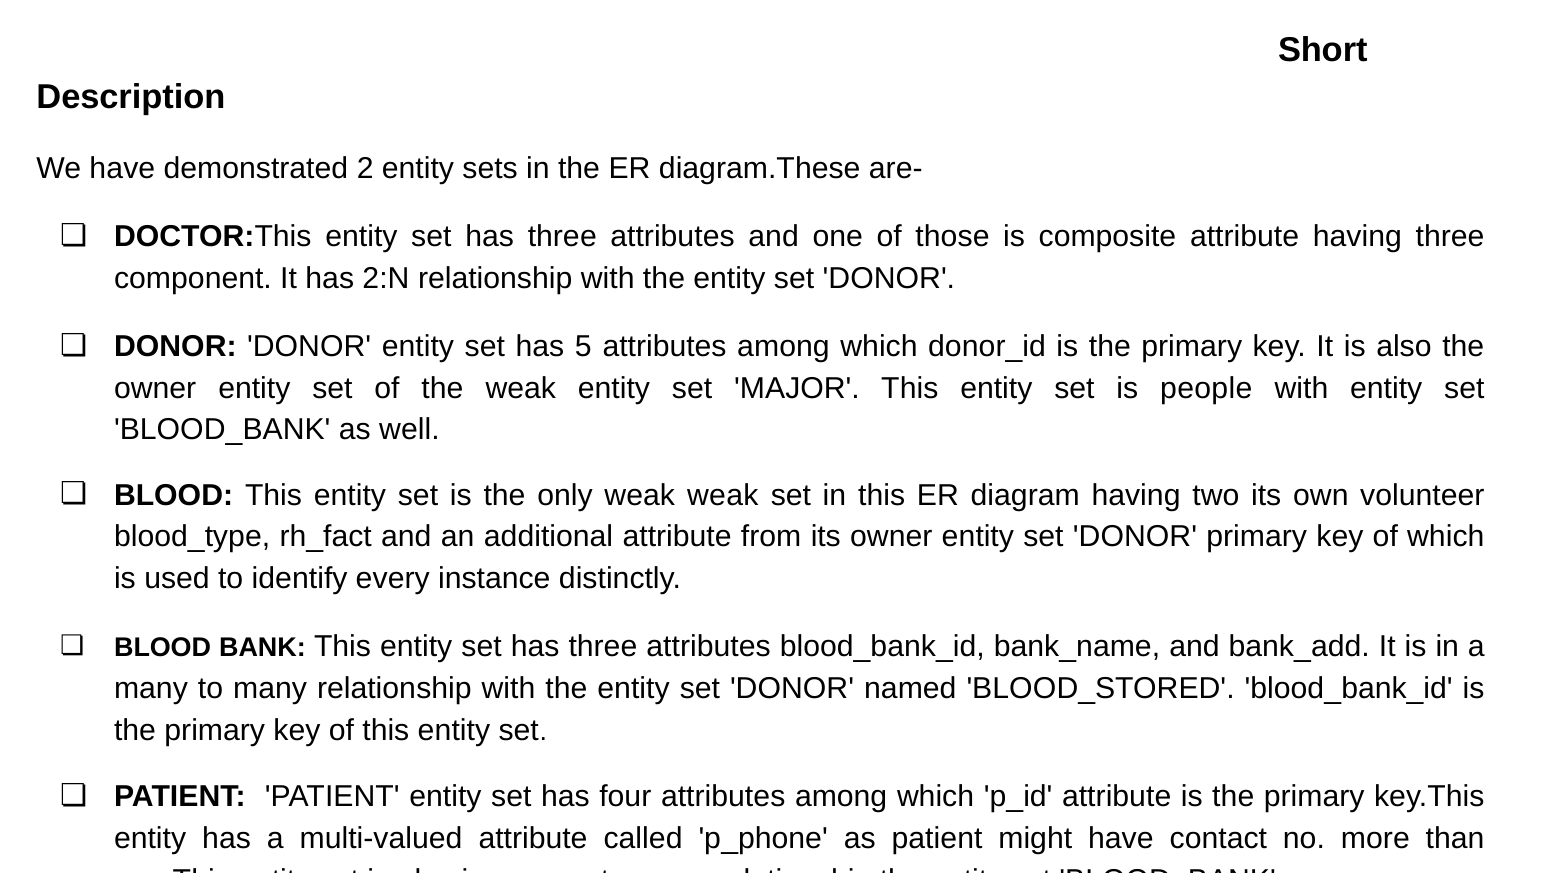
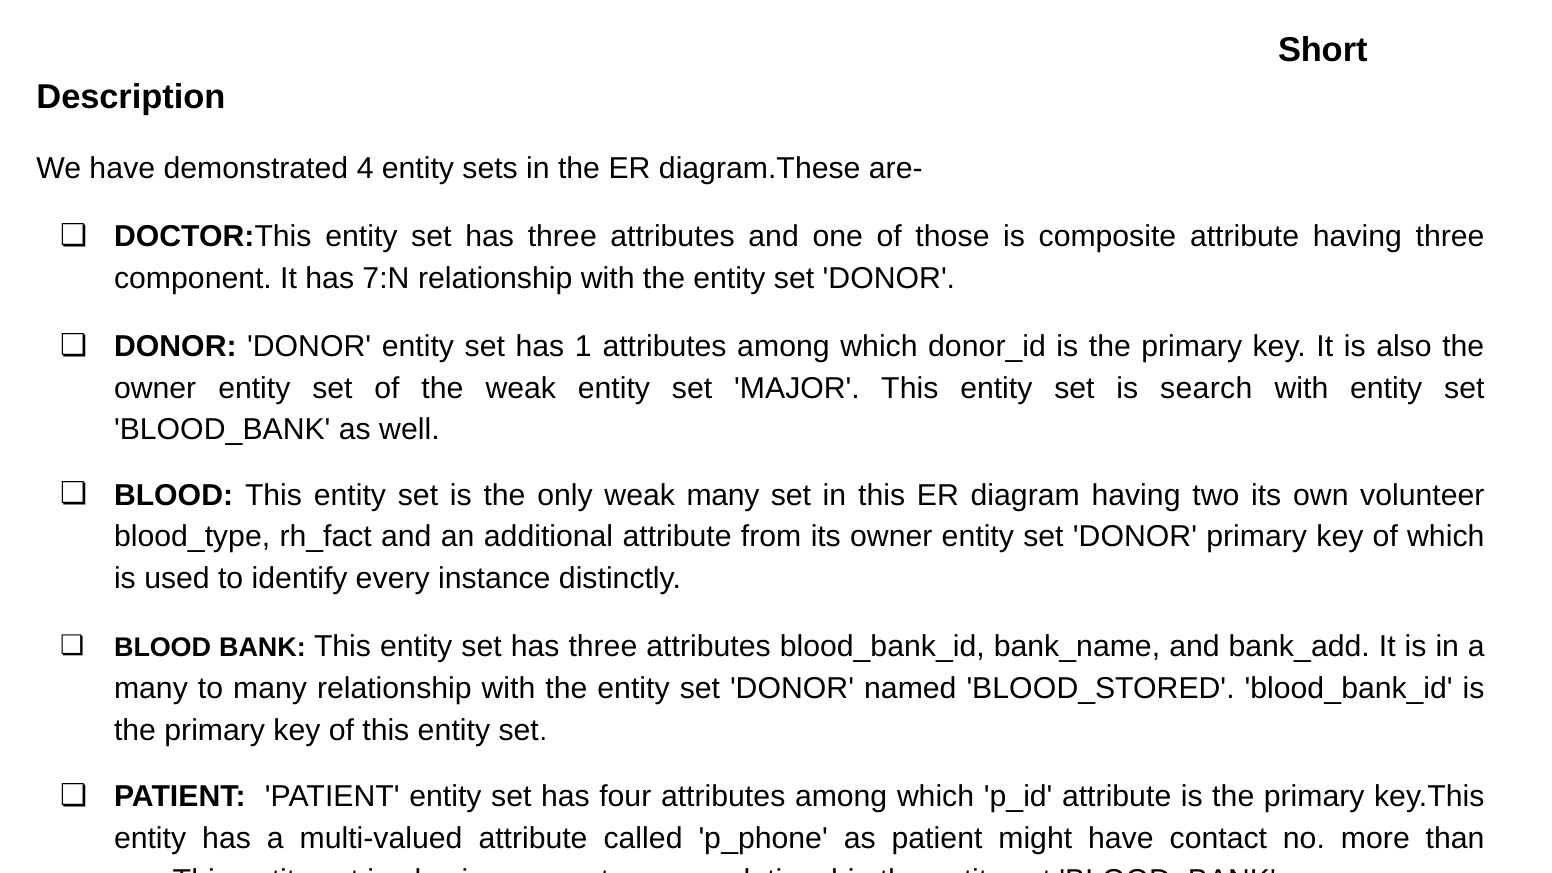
2: 2 -> 4
2:N: 2:N -> 7:N
5: 5 -> 1
people: people -> search
weak weak: weak -> many
